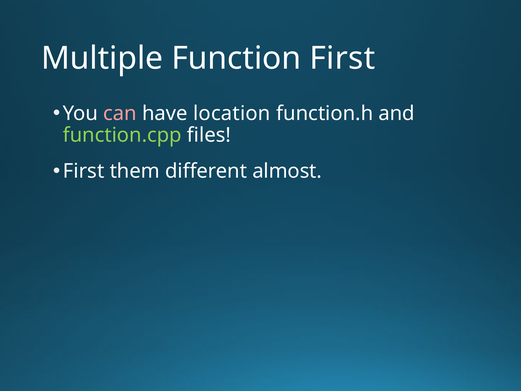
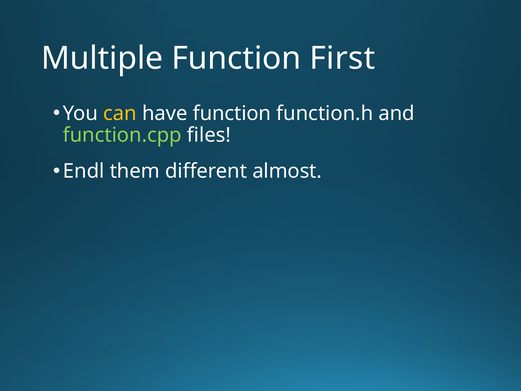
can colour: pink -> yellow
have location: location -> function
First at (84, 171): First -> Endl
